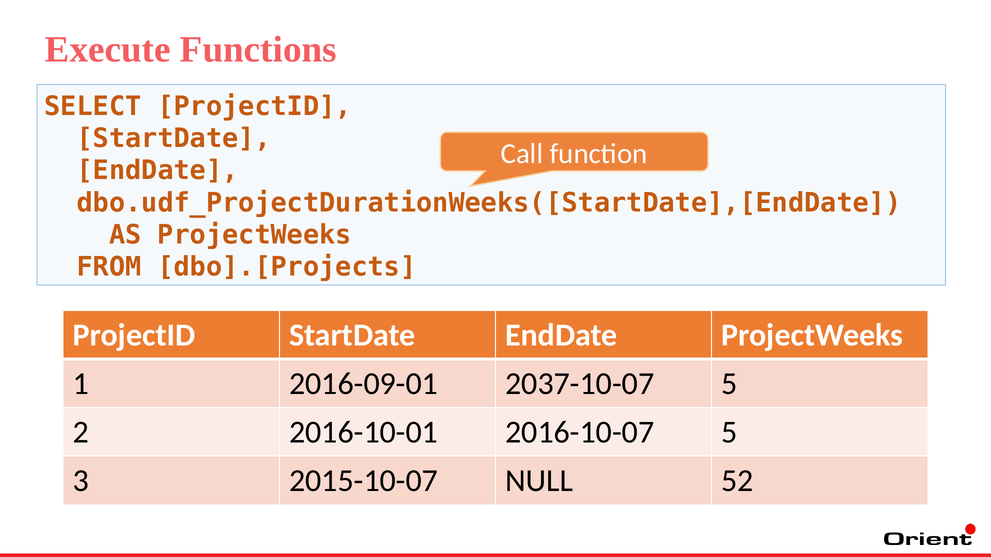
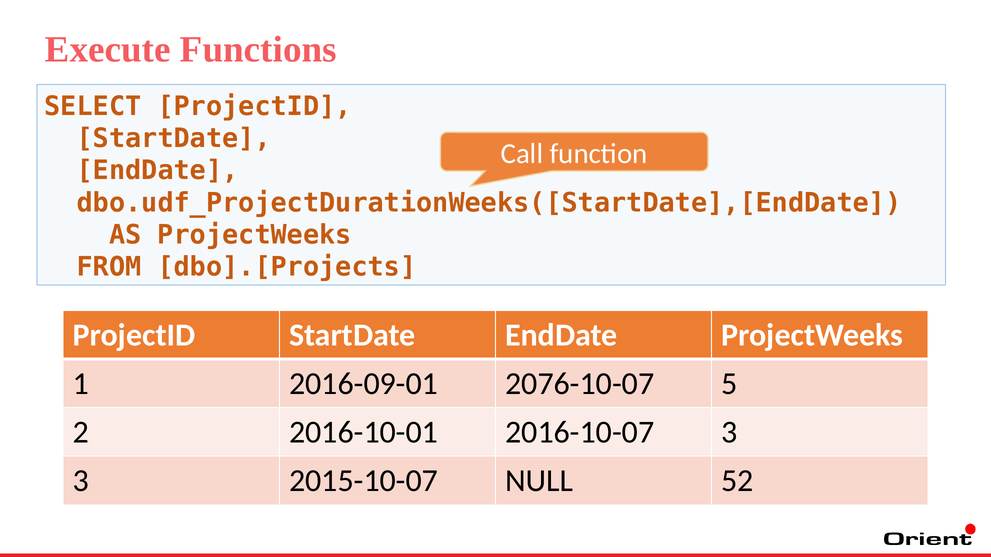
2037-10-07: 2037-10-07 -> 2076-10-07
2016-10-07 5: 5 -> 3
